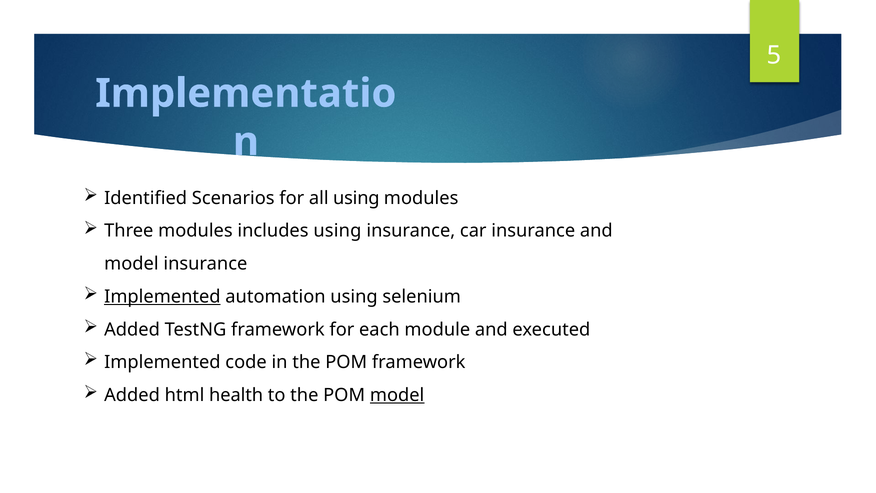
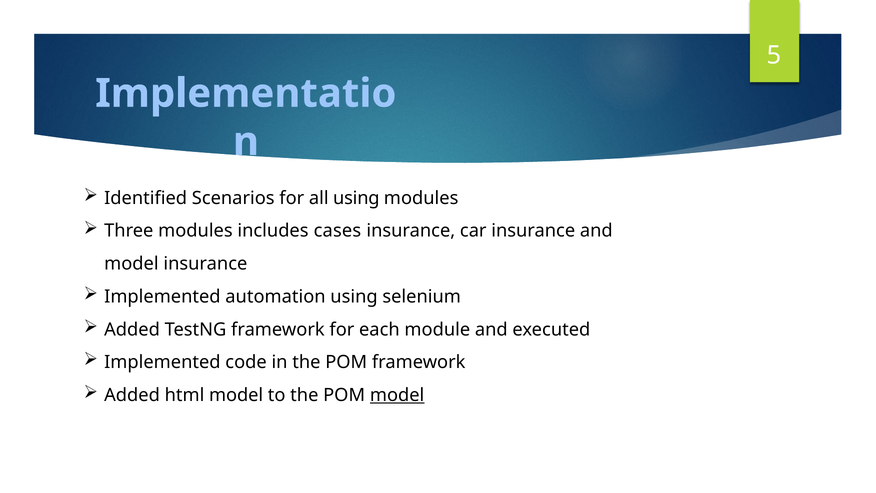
includes using: using -> cases
Implemented at (162, 297) underline: present -> none
html health: health -> model
